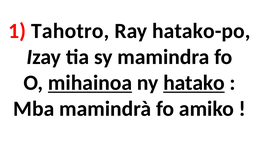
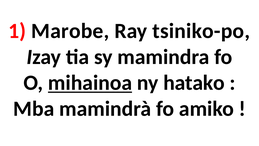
Tahotro: Tahotro -> Marobe
hatako-po: hatako-po -> tsiniko-po
hatako underline: present -> none
